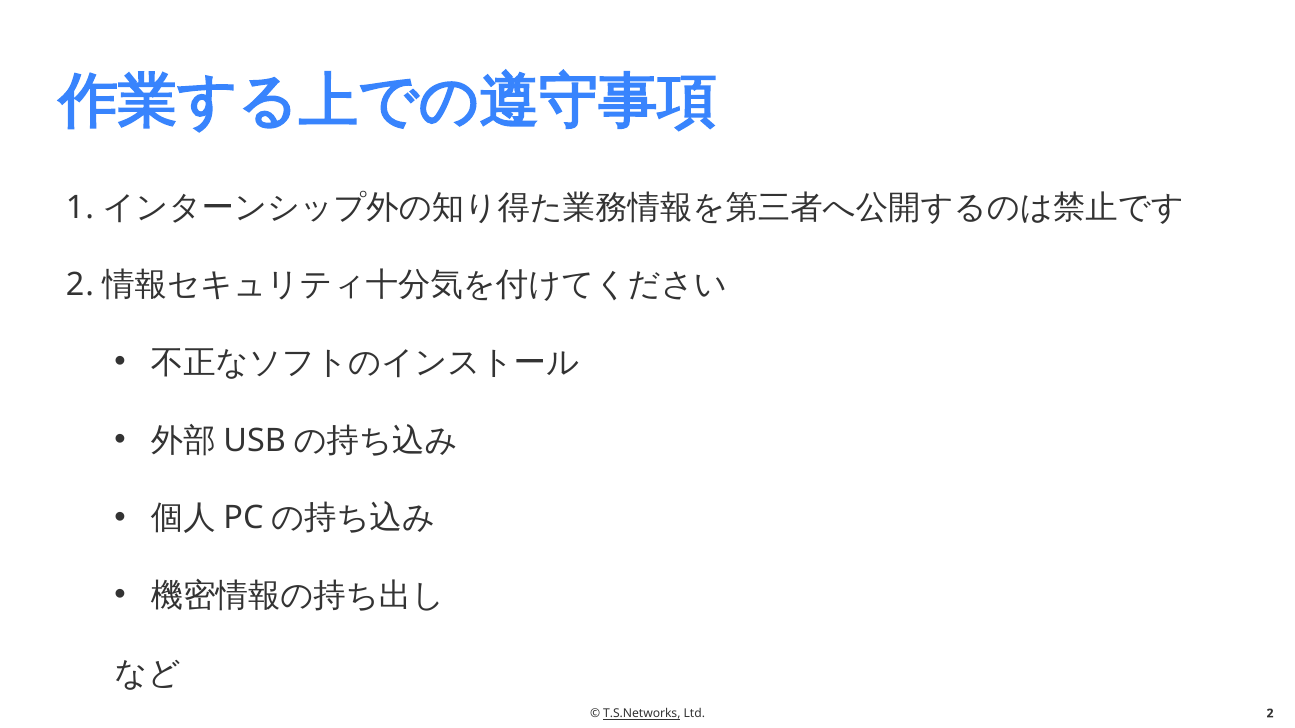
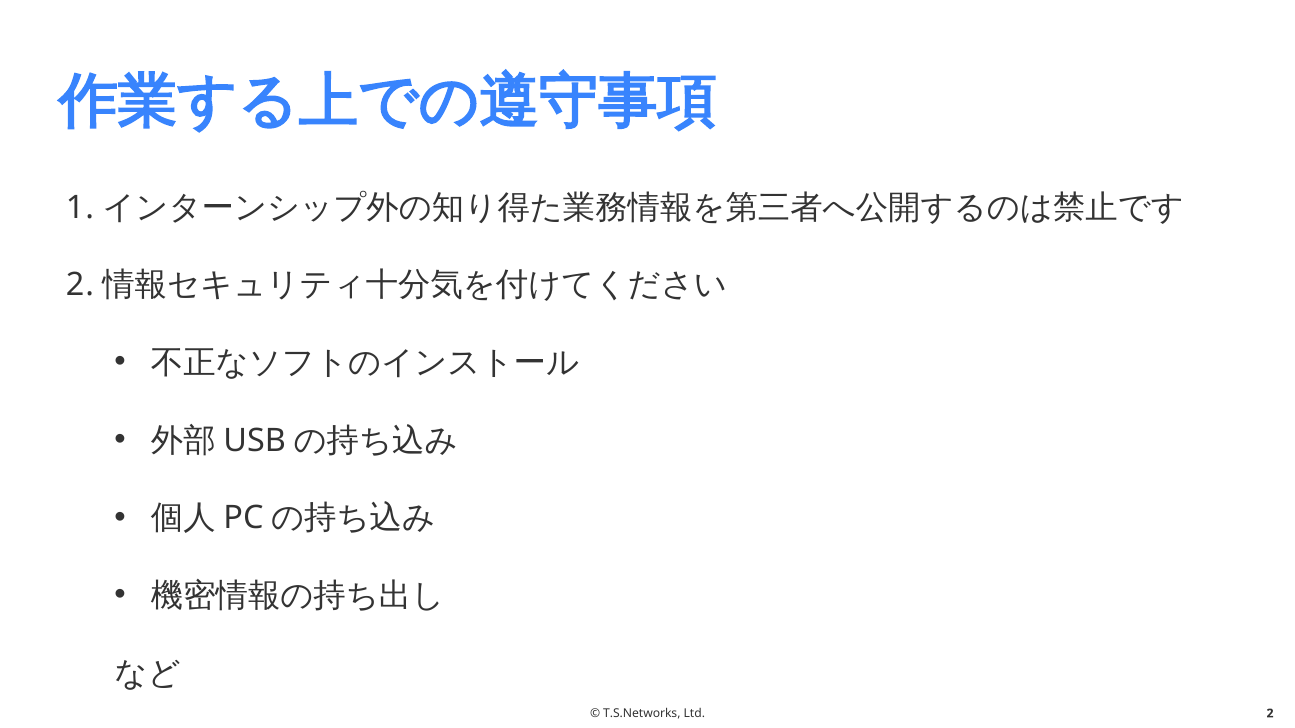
T.S.Networks underline: present -> none
